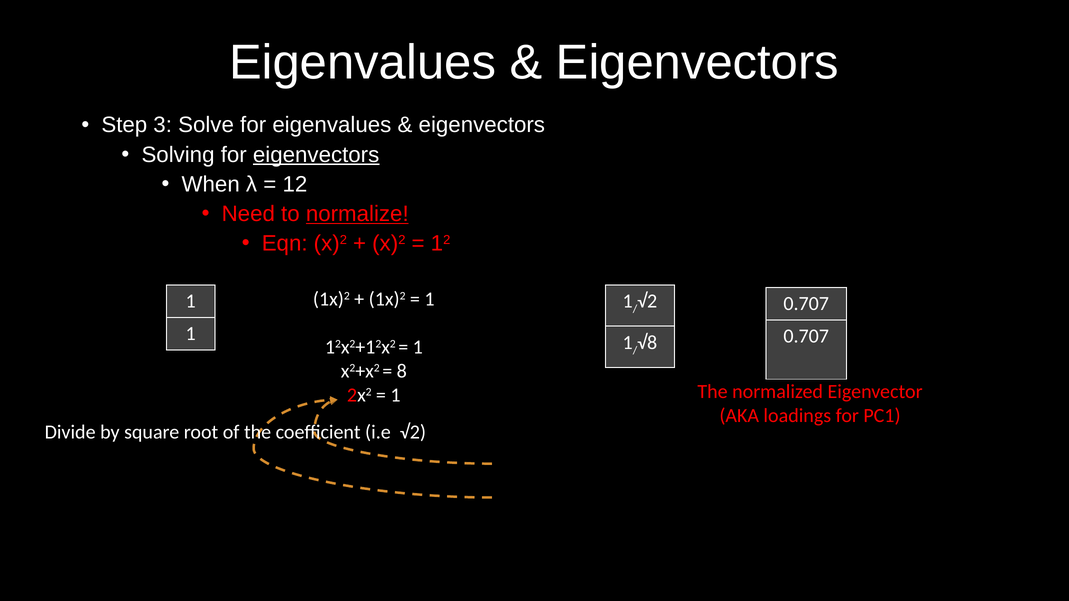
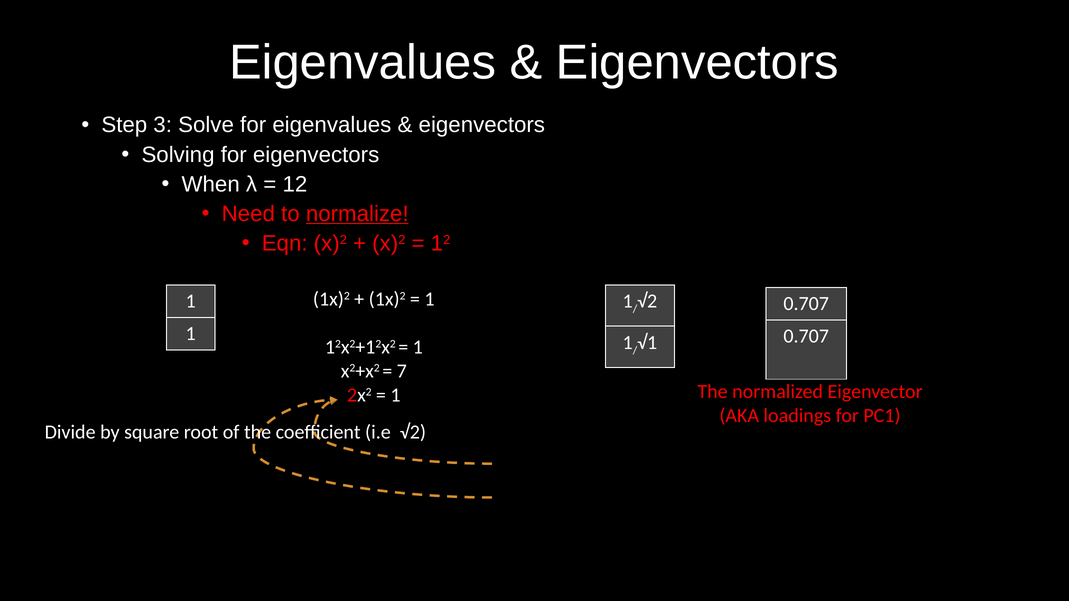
eigenvectors at (316, 155) underline: present -> none
√8: √8 -> √1
8: 8 -> 7
